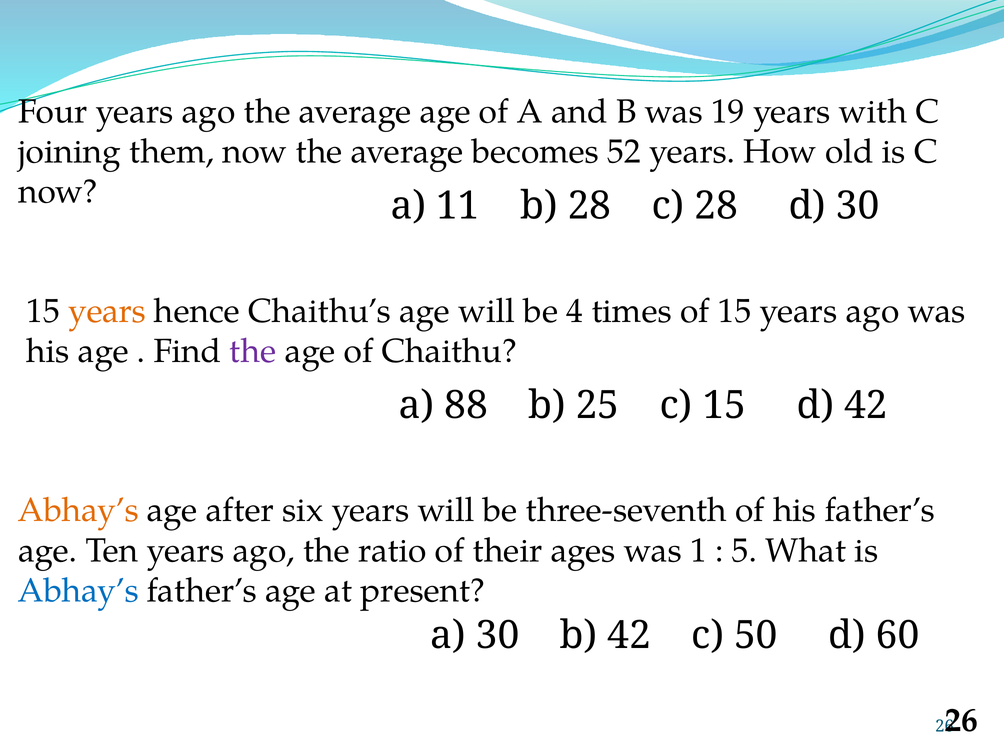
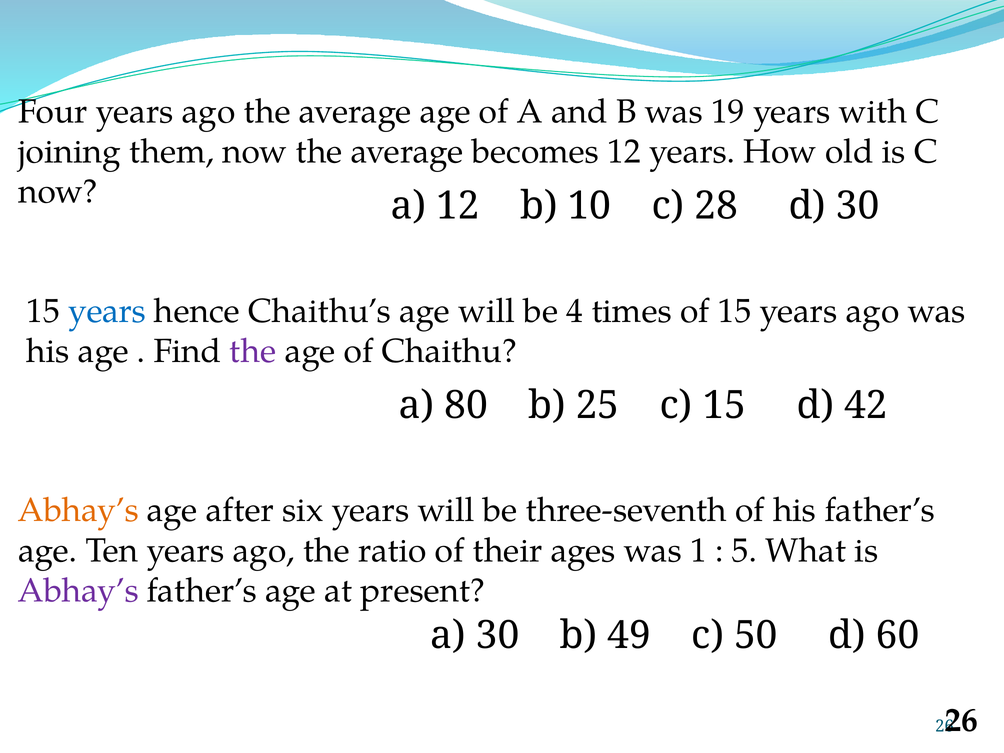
becomes 52: 52 -> 12
a 11: 11 -> 12
b 28: 28 -> 10
years at (107, 311) colour: orange -> blue
88: 88 -> 80
Abhay’s at (78, 591) colour: blue -> purple
b 42: 42 -> 49
